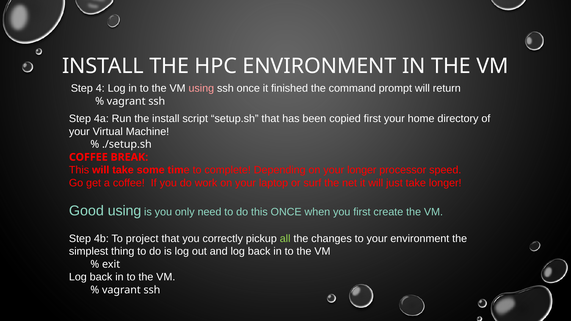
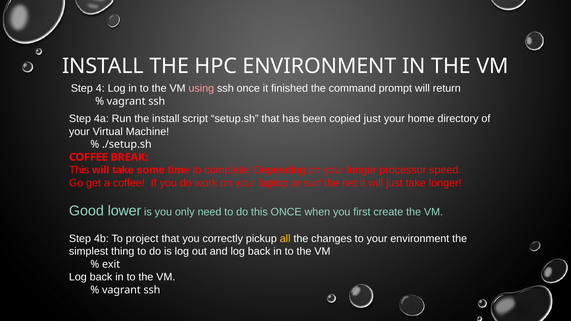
copied first: first -> just
Good using: using -> lower
all colour: light green -> yellow
